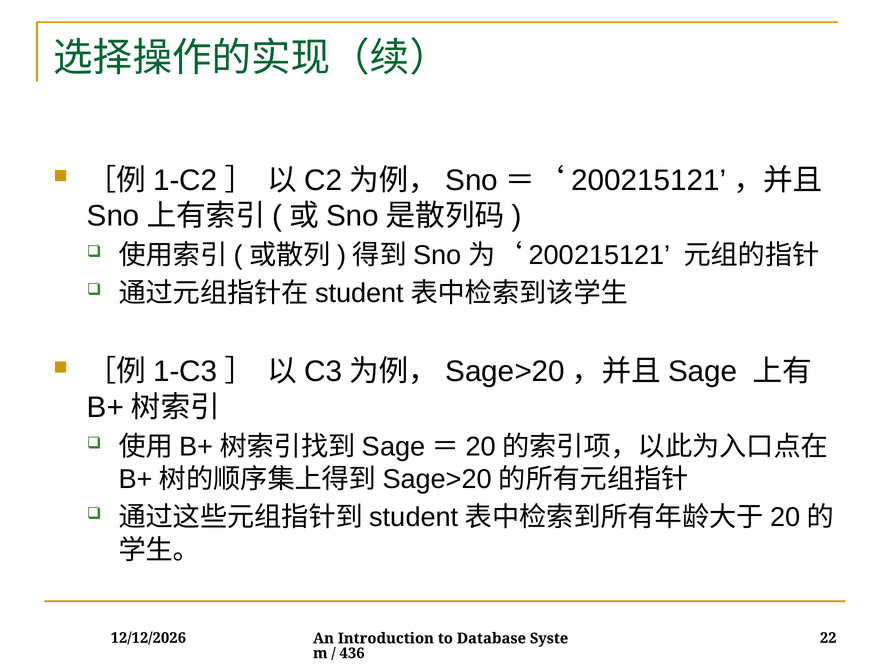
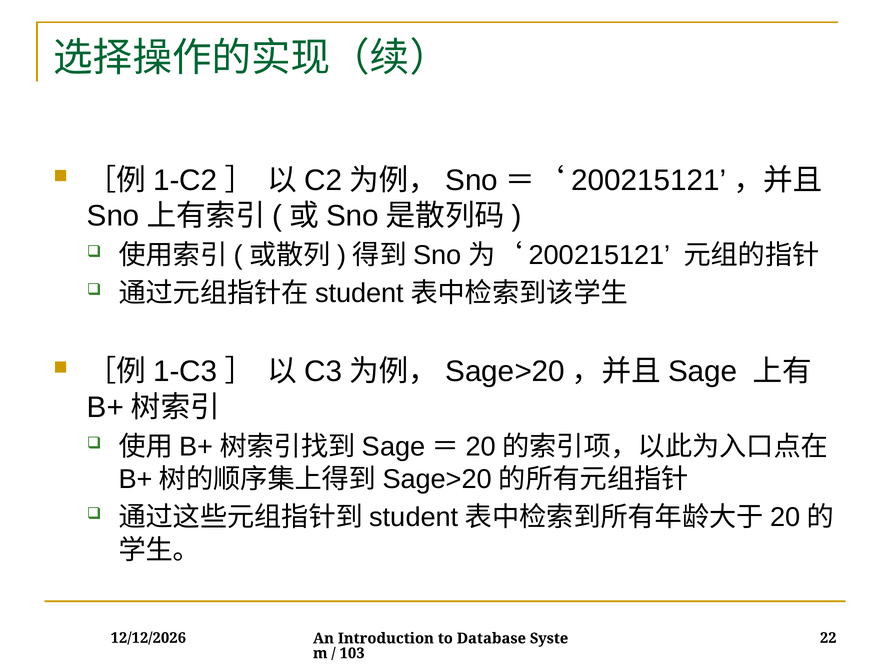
436: 436 -> 103
